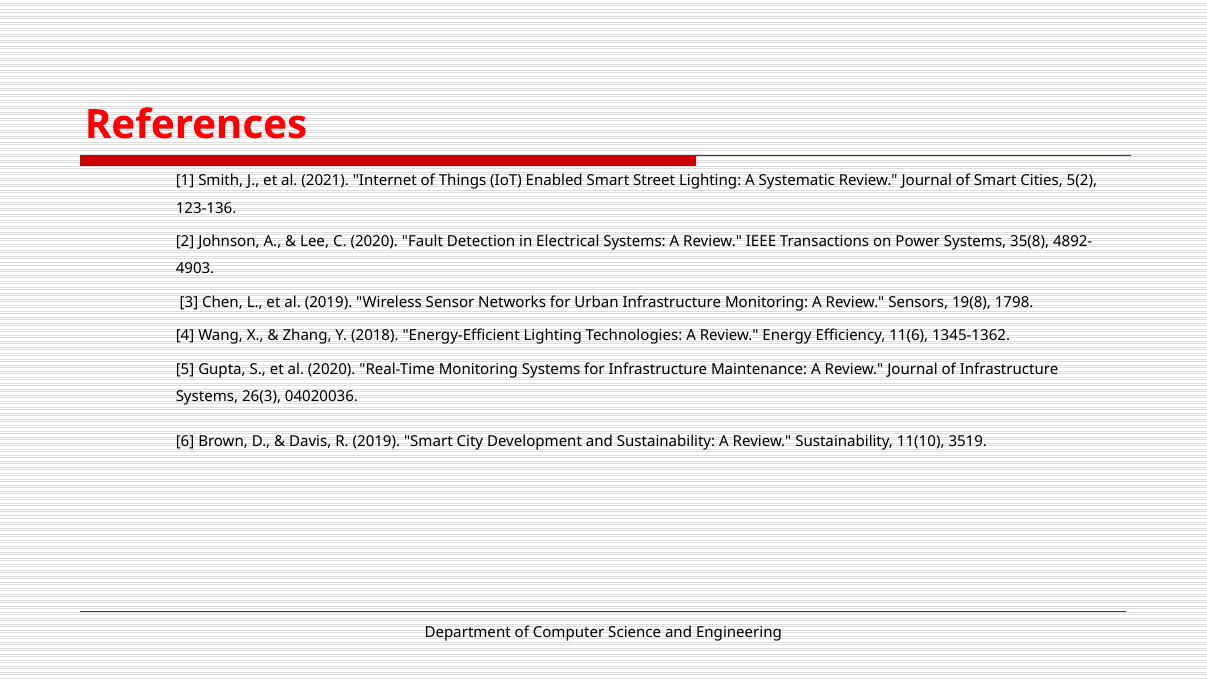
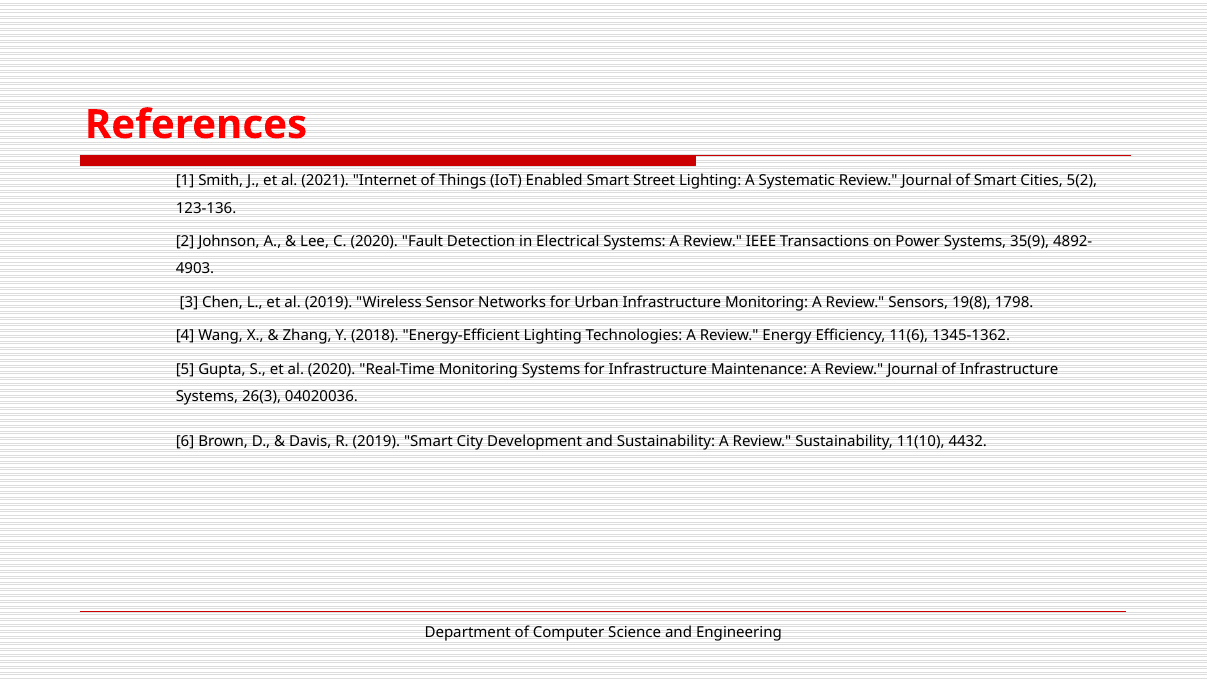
35(8: 35(8 -> 35(9
3519: 3519 -> 4432
